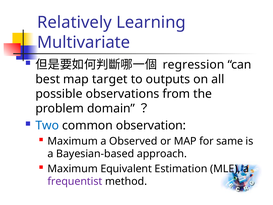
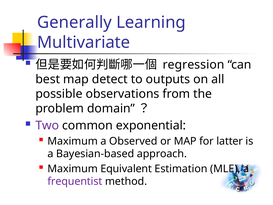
Relatively: Relatively -> Generally
target: target -> detect
Two colour: blue -> purple
observation: observation -> exponential
same: same -> latter
